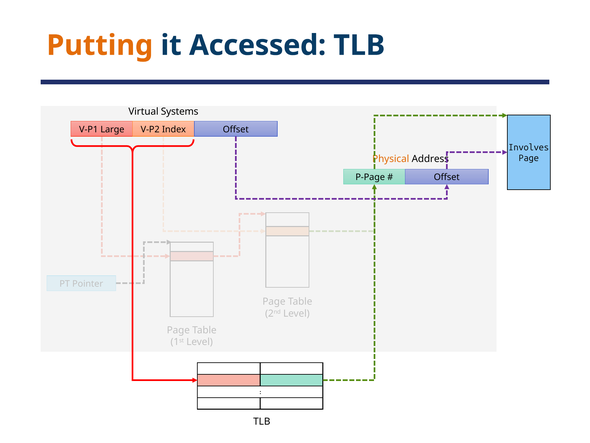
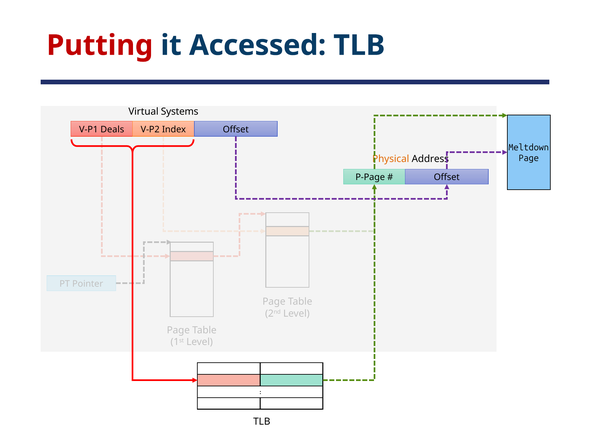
Putting colour: orange -> red
Large: Large -> Deals
Involves: Involves -> Meltdown
